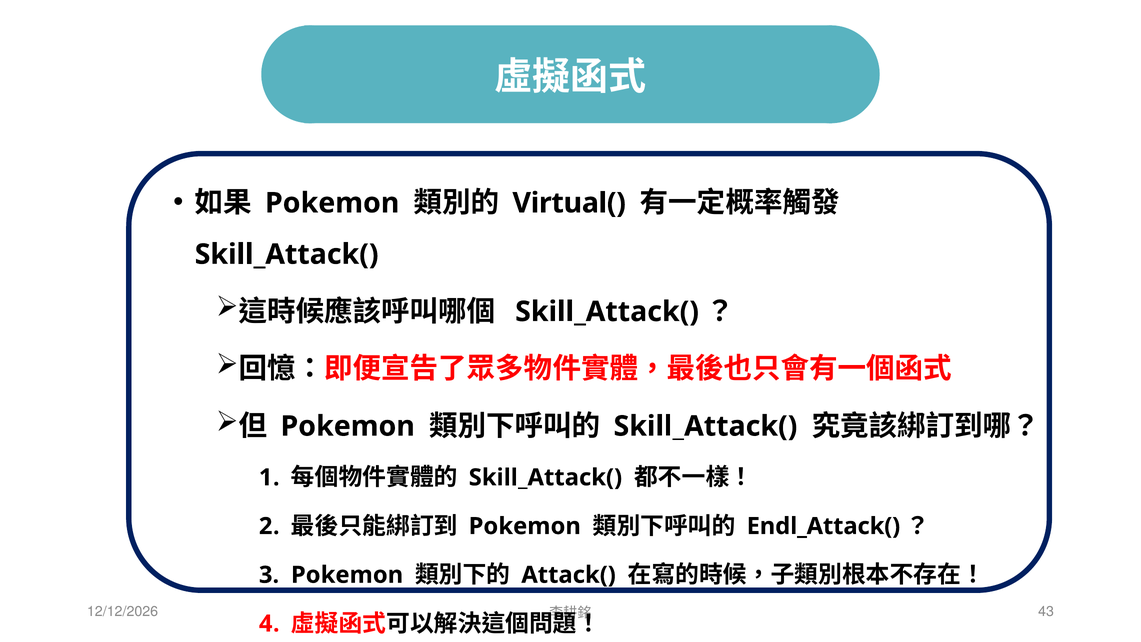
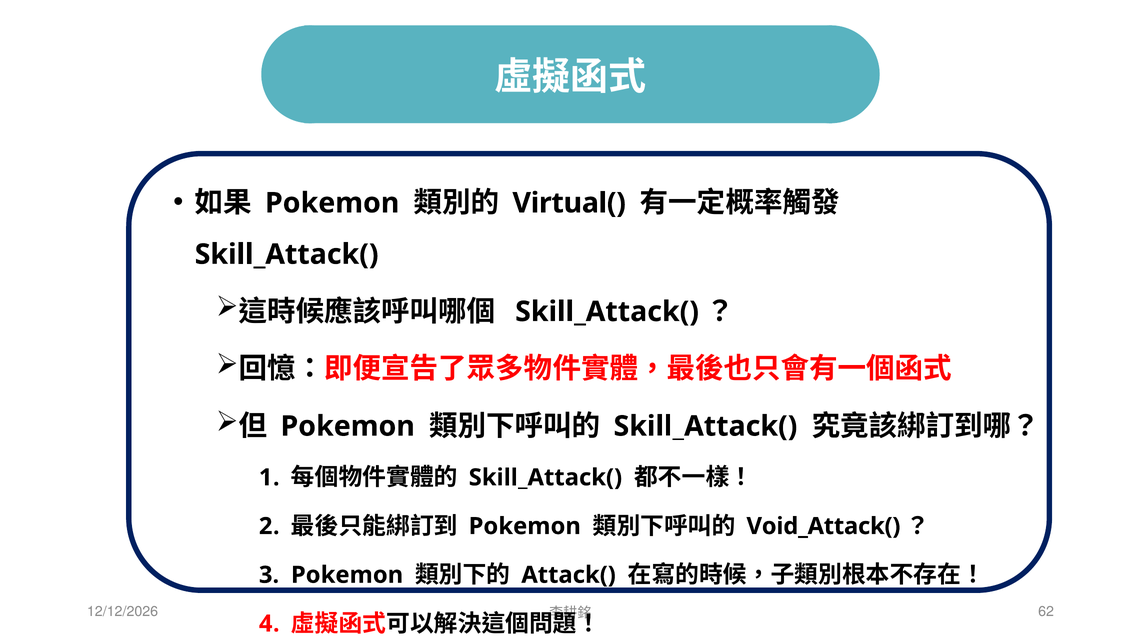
Endl_Attack(: Endl_Attack( -> Void_Attack(
43: 43 -> 62
